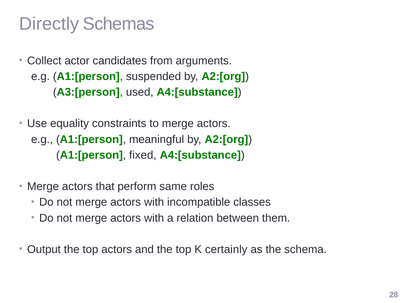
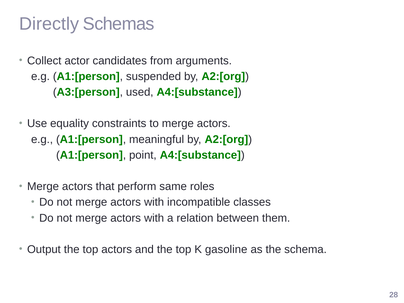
fixed: fixed -> point
certainly: certainly -> gasoline
